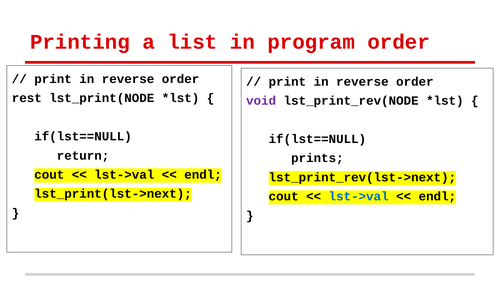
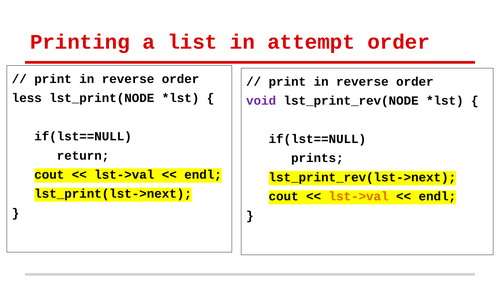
program: program -> attempt
rest: rest -> less
lst->val at (359, 197) colour: blue -> orange
